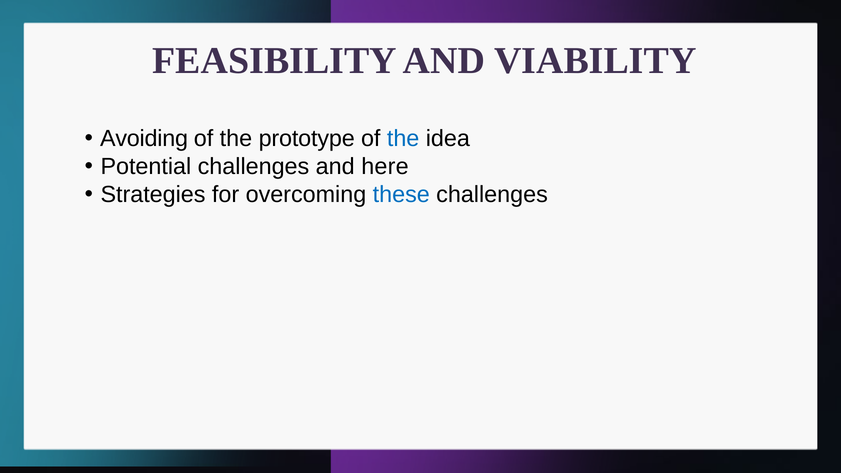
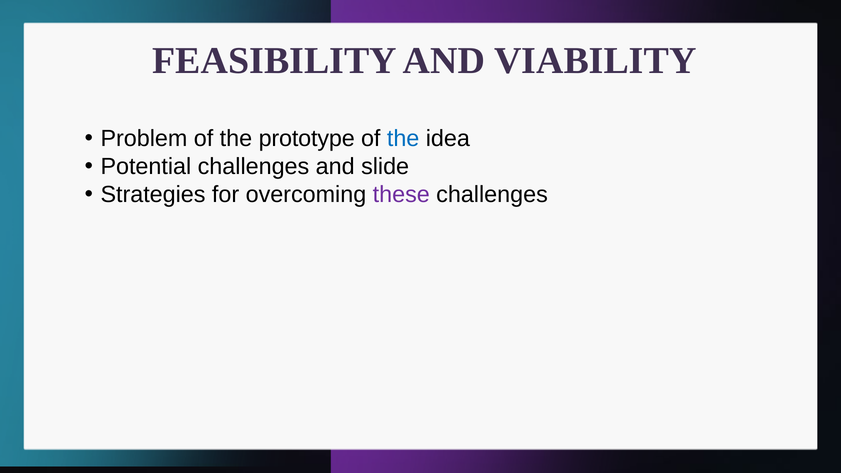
Avoiding: Avoiding -> Problem
here: here -> slide
these colour: blue -> purple
